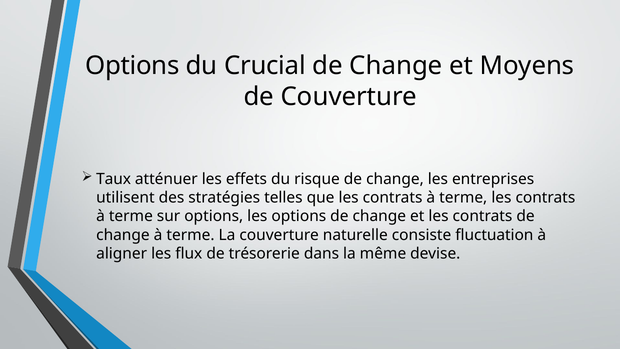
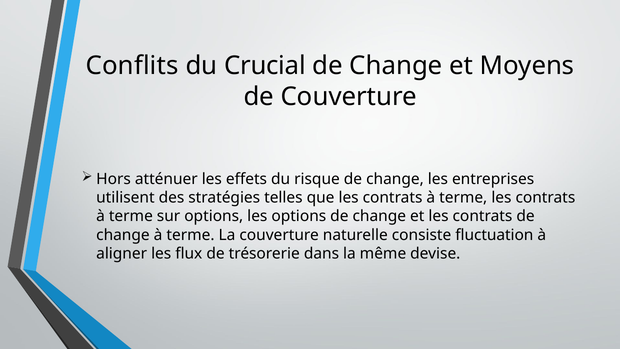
Options at (132, 66): Options -> Conflits
Taux: Taux -> Hors
